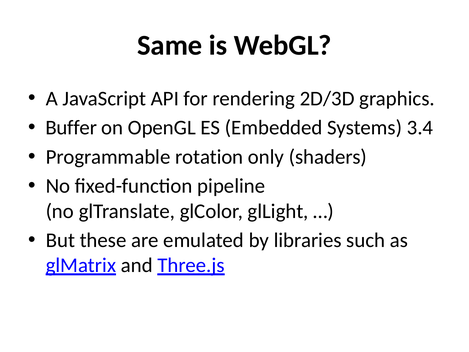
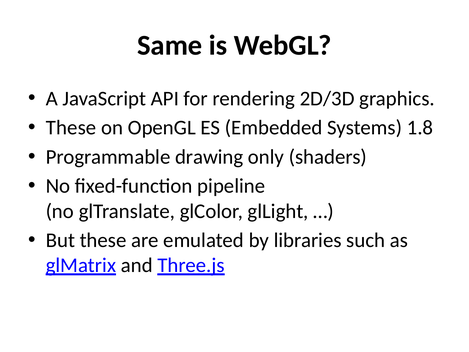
Buffer at (71, 128): Buffer -> These
3.4: 3.4 -> 1.8
rotation: rotation -> drawing
